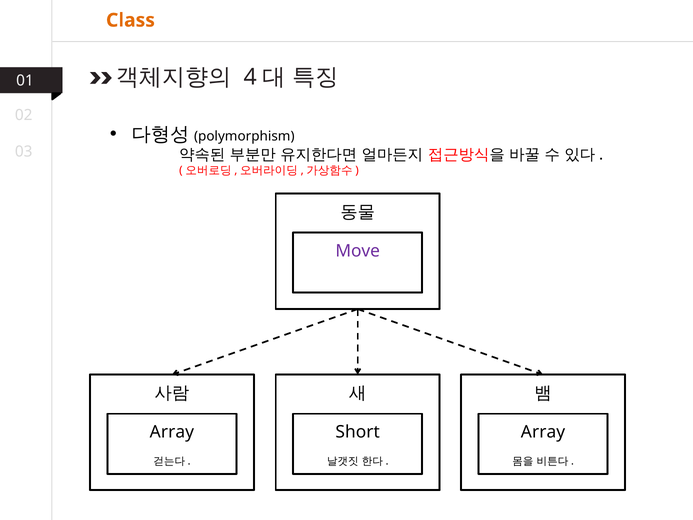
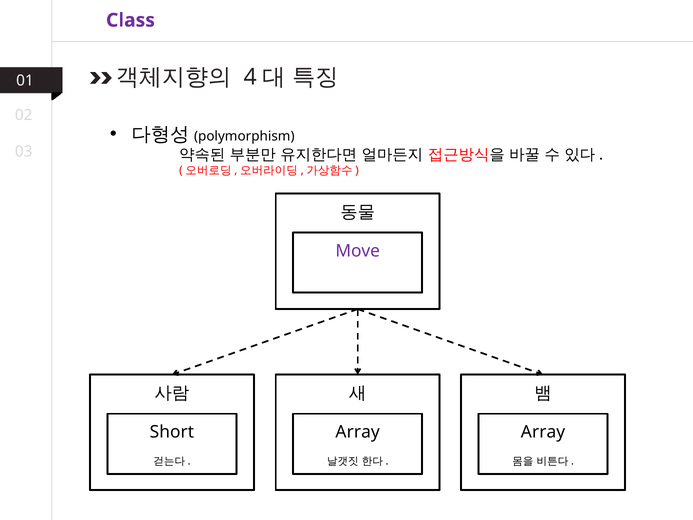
Class colour: orange -> purple
Array at (172, 432): Array -> Short
Short at (358, 432): Short -> Array
